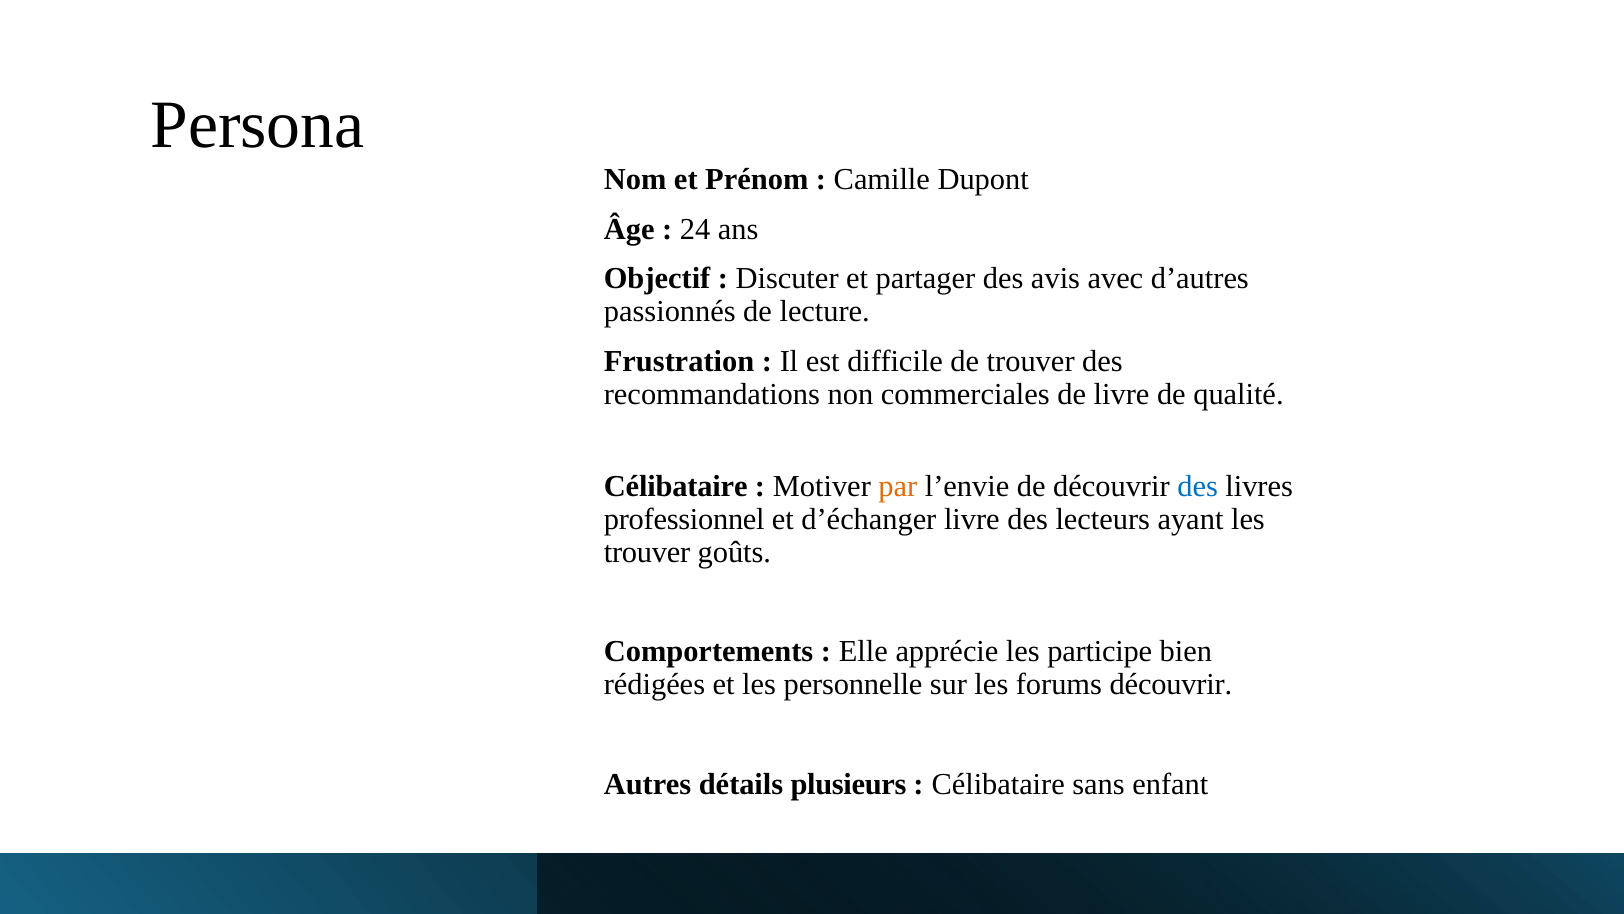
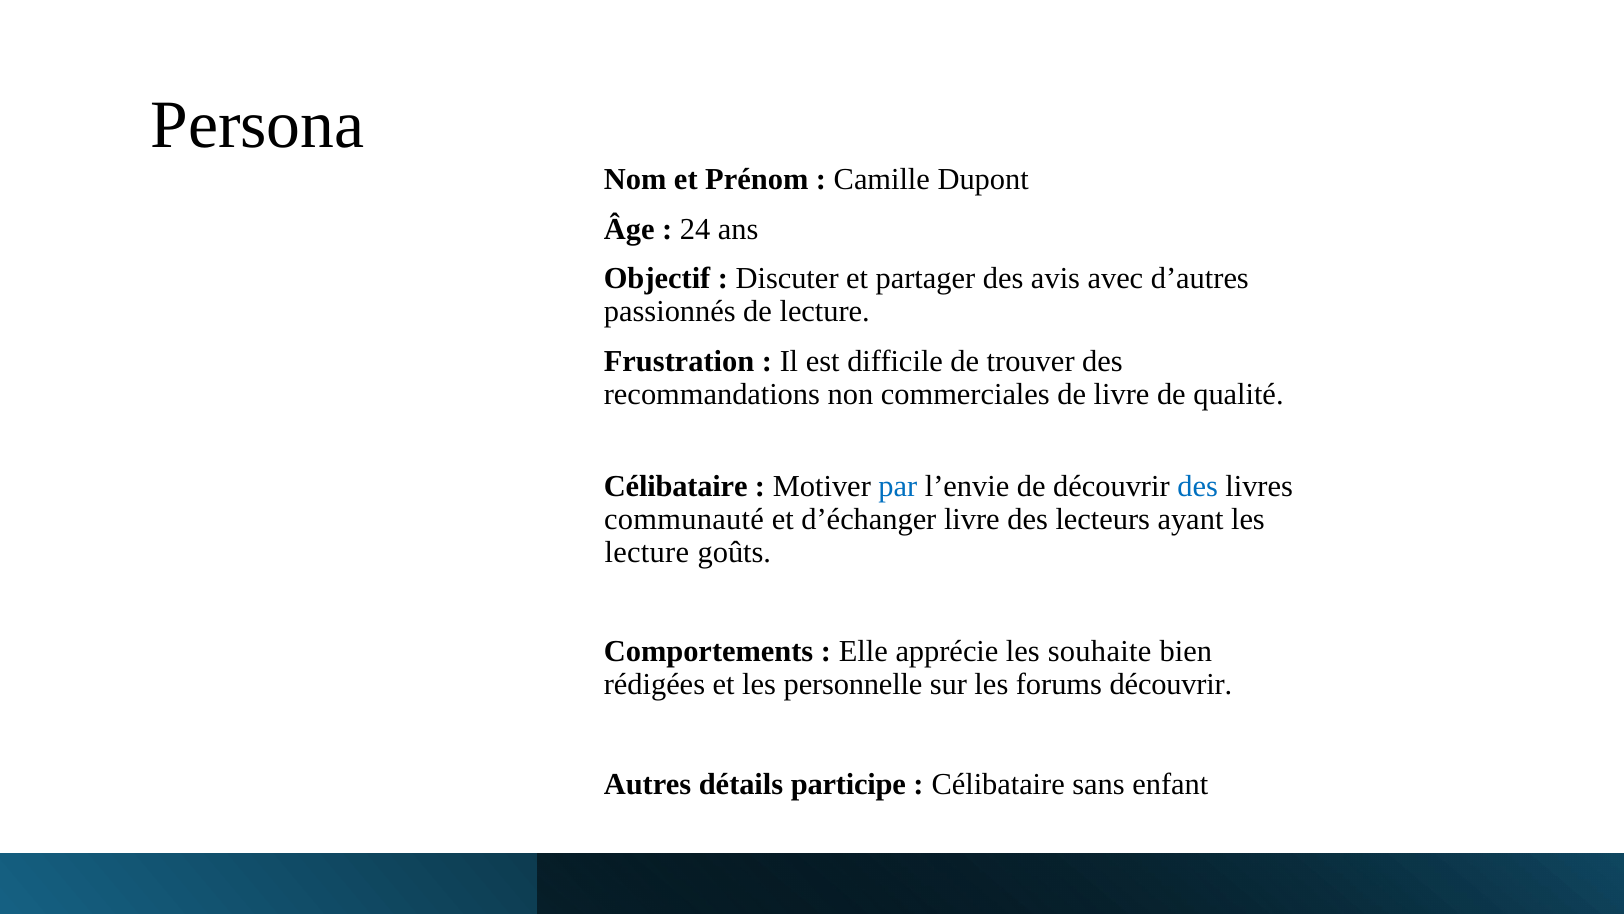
par colour: orange -> blue
professionnel: professionnel -> communauté
trouver at (647, 552): trouver -> lecture
participe: participe -> souhaite
plusieurs: plusieurs -> participe
